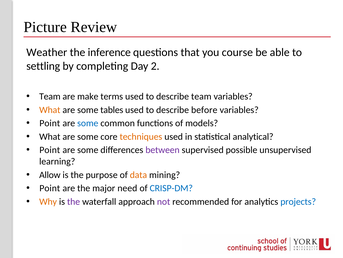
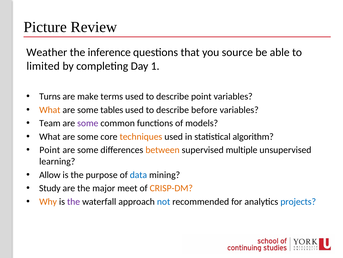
course: course -> source
settling: settling -> limited
2: 2 -> 1
Team at (50, 96): Team -> Turns
describe team: team -> point
Point at (50, 123): Point -> Team
some at (88, 123) colour: blue -> purple
analytical: analytical -> algorithm
between colour: purple -> orange
possible: possible -> multiple
data colour: orange -> blue
Point at (50, 188): Point -> Study
need: need -> meet
CRISP-DM colour: blue -> orange
not colour: purple -> blue
